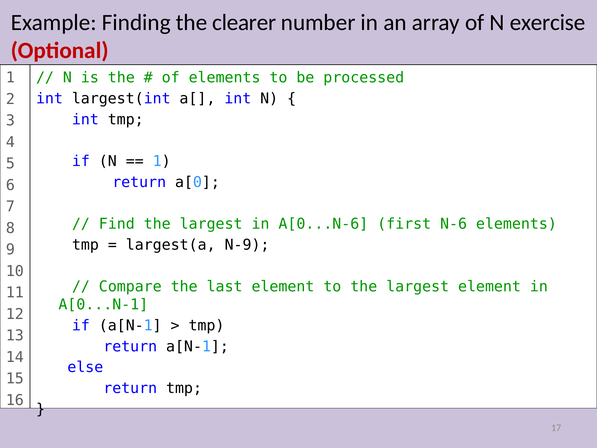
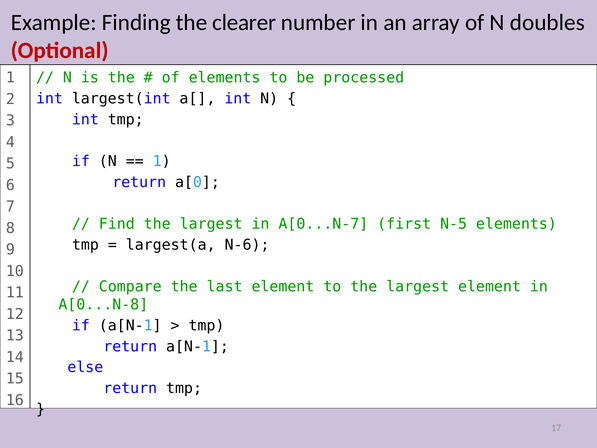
exercise: exercise -> doubles
A[0...N-6: A[0...N-6 -> A[0...N-7
N-6: N-6 -> N-5
N-9: N-9 -> N-6
A[0...N-1: A[0...N-1 -> A[0...N-8
